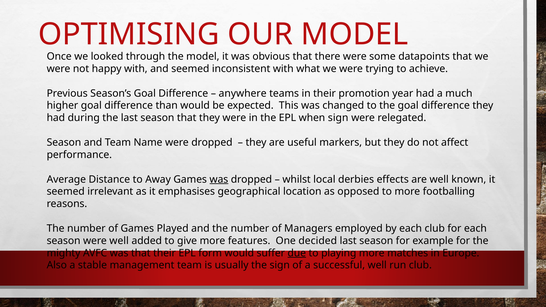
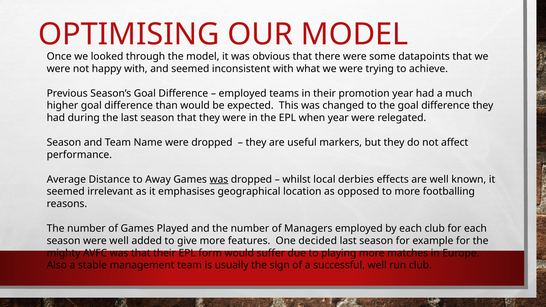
anywhere at (243, 93): anywhere -> employed
when sign: sign -> year
due underline: present -> none
